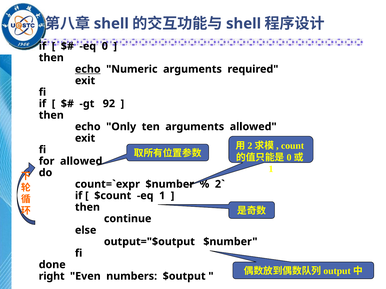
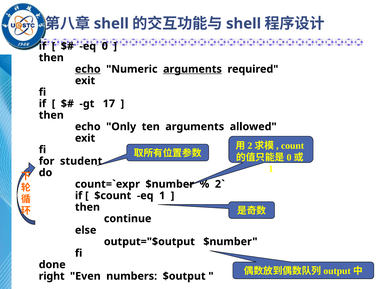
arguments at (192, 69) underline: none -> present
92: 92 -> 17
for allowed: allowed -> student
